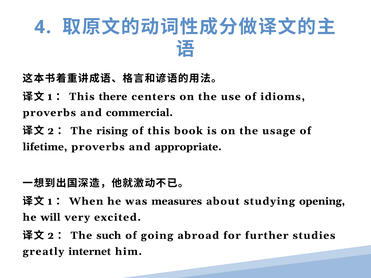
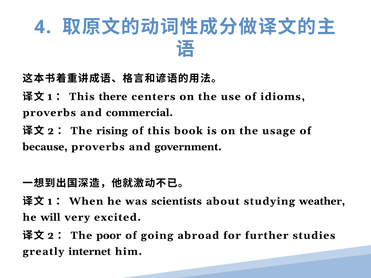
lifetime: lifetime -> because
appropriate: appropriate -> government
measures: measures -> scientists
opening: opening -> weather
such: such -> poor
